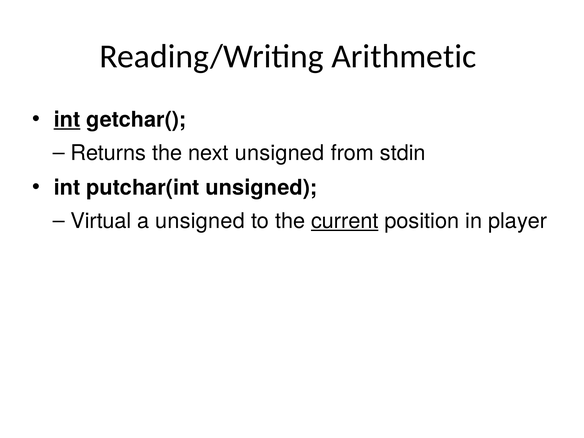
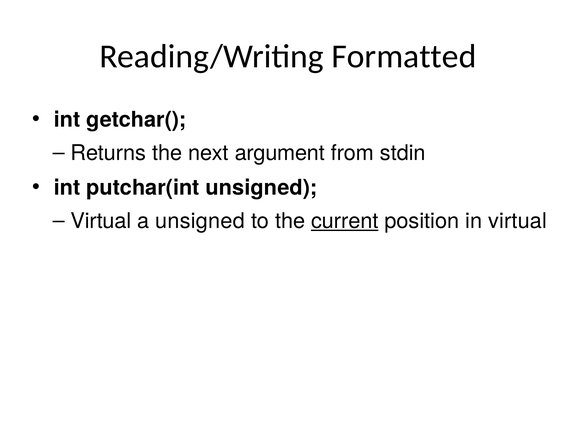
Arithmetic: Arithmetic -> Formatted
int at (67, 120) underline: present -> none
next unsigned: unsigned -> argument
in player: player -> virtual
